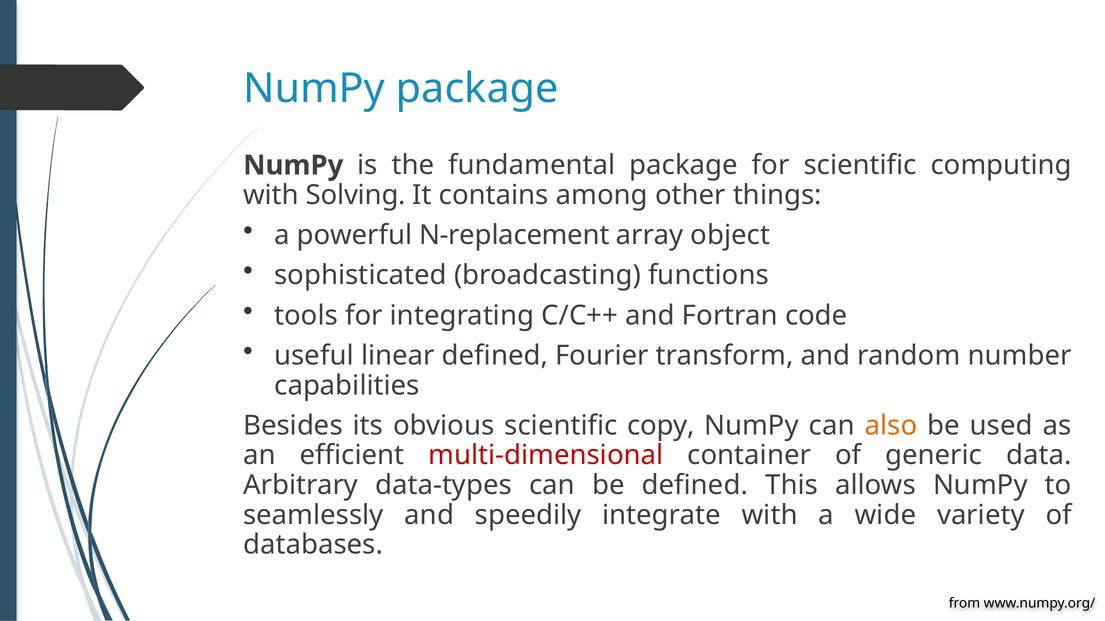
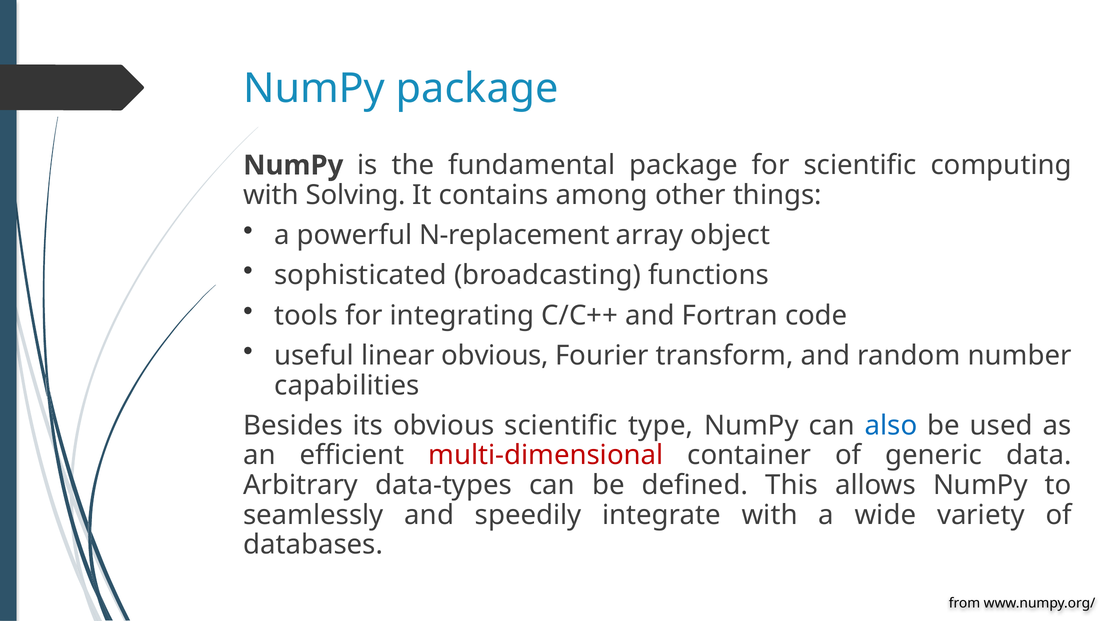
linear defined: defined -> obvious
copy: copy -> type
also colour: orange -> blue
